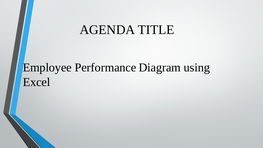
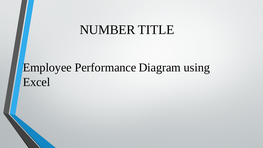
AGENDA: AGENDA -> NUMBER
